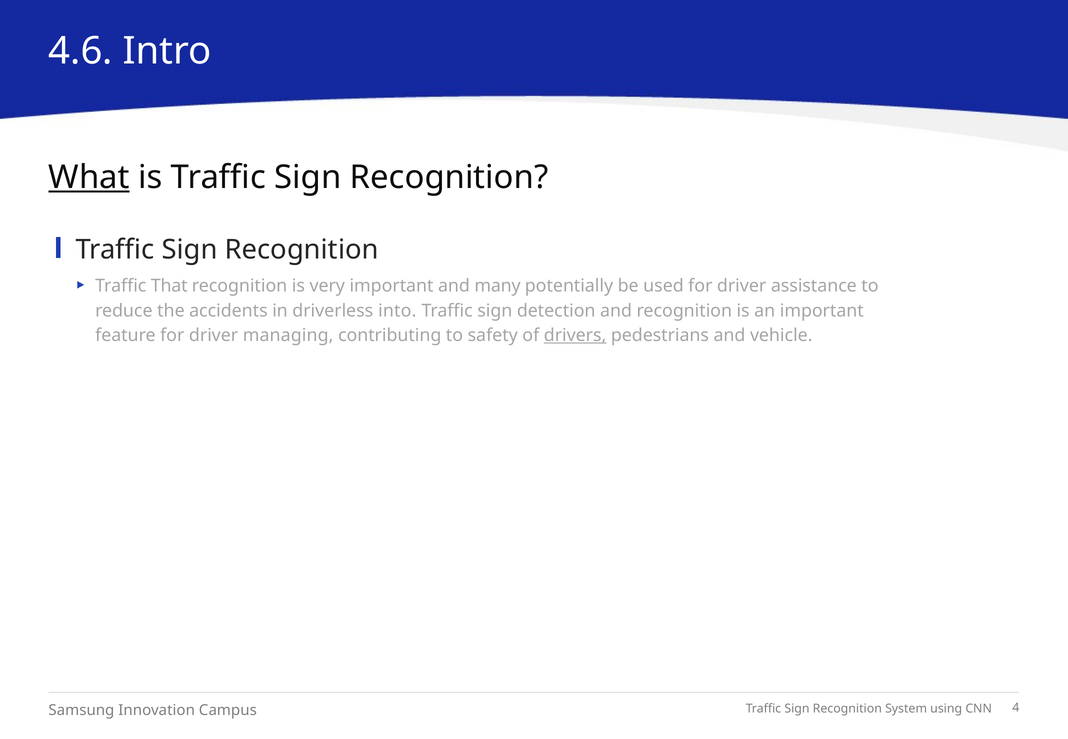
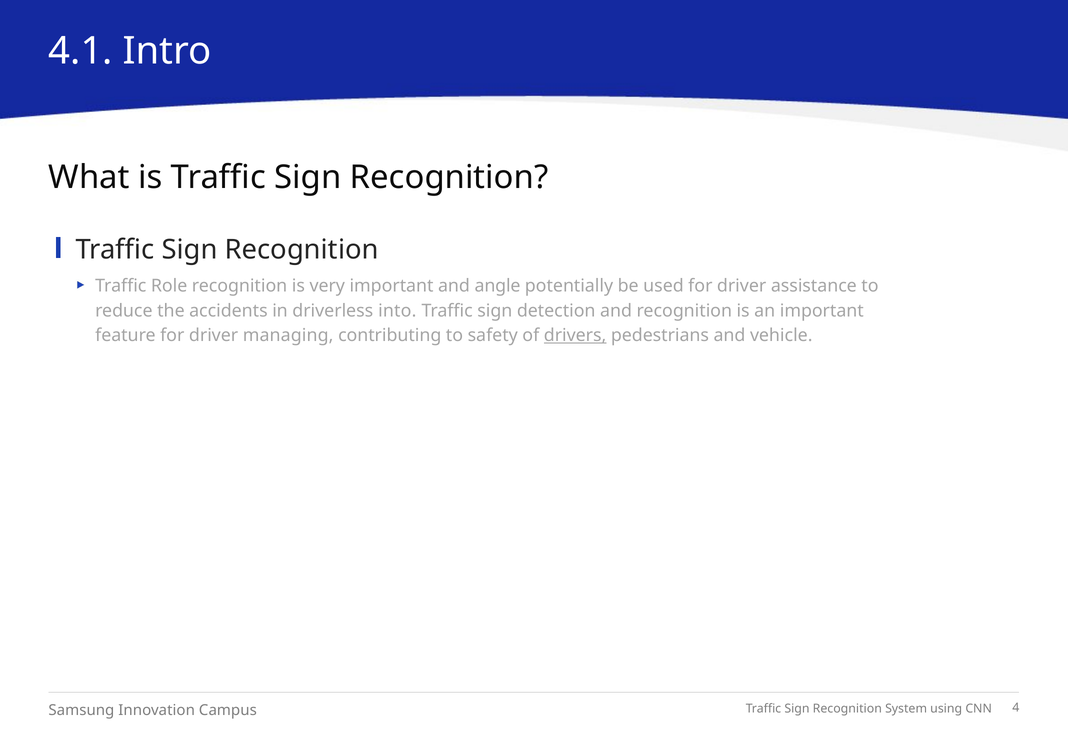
4.6: 4.6 -> 4.1
What underline: present -> none
That: That -> Role
many: many -> angle
